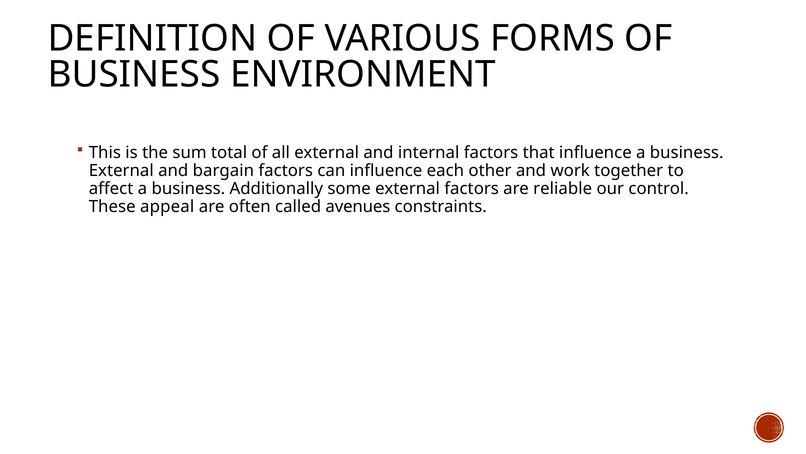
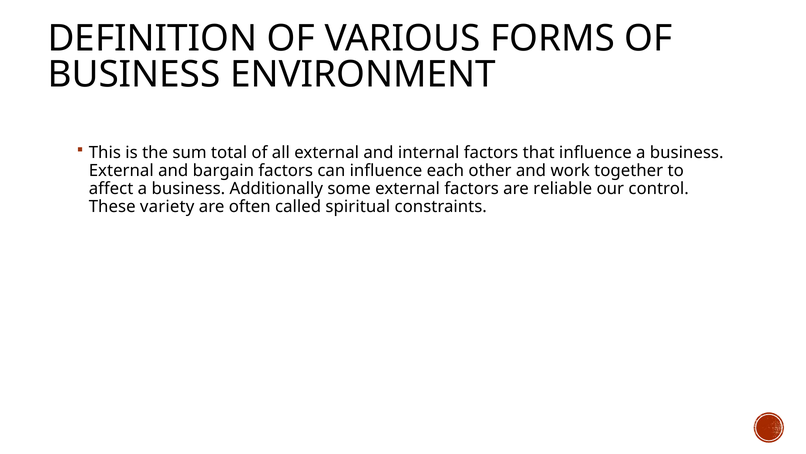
appeal: appeal -> variety
avenues: avenues -> spiritual
